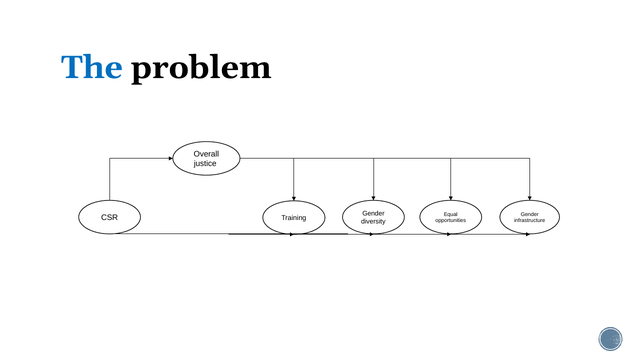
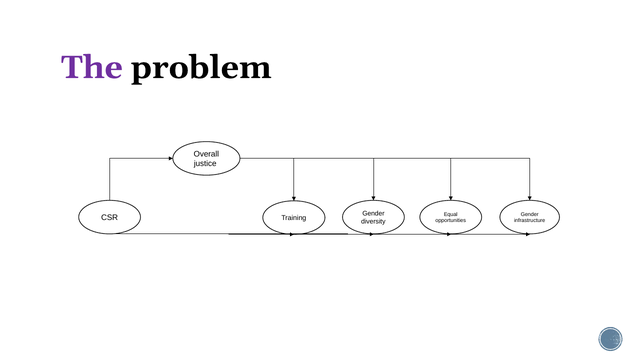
The colour: blue -> purple
